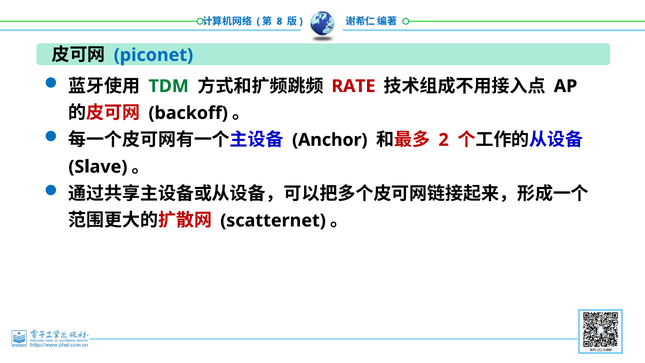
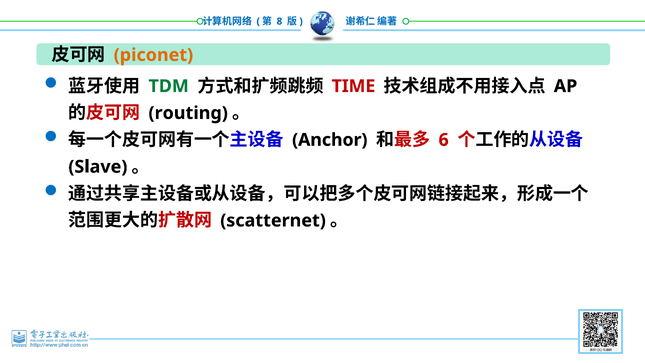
piconet colour: blue -> orange
RATE: RATE -> TIME
backoff: backoff -> routing
2: 2 -> 6
